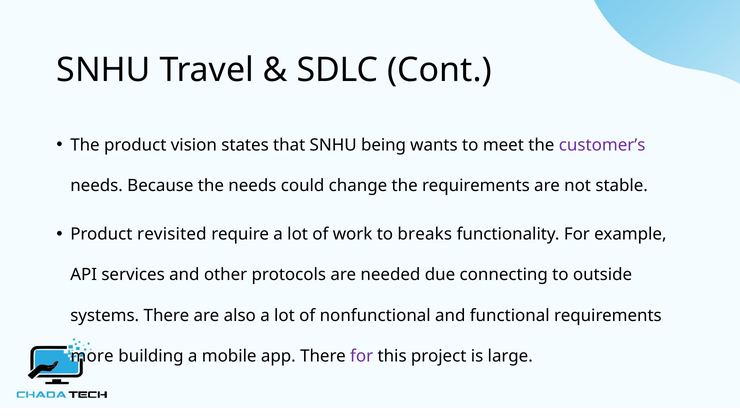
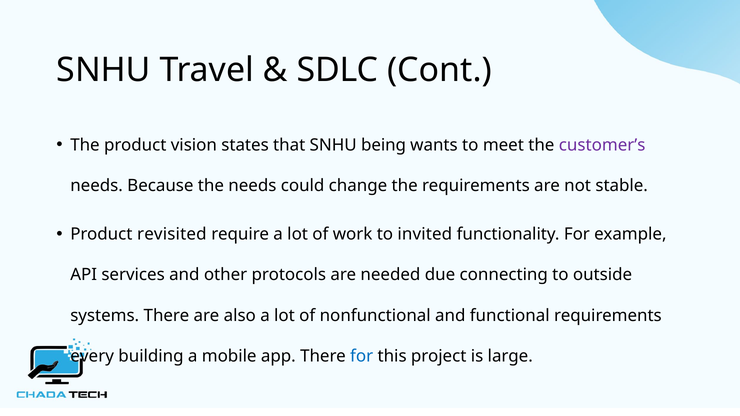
breaks: breaks -> invited
more: more -> every
for at (362, 356) colour: purple -> blue
